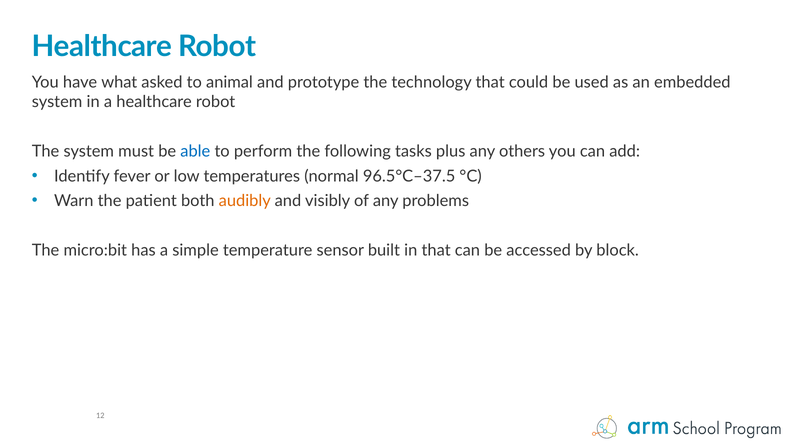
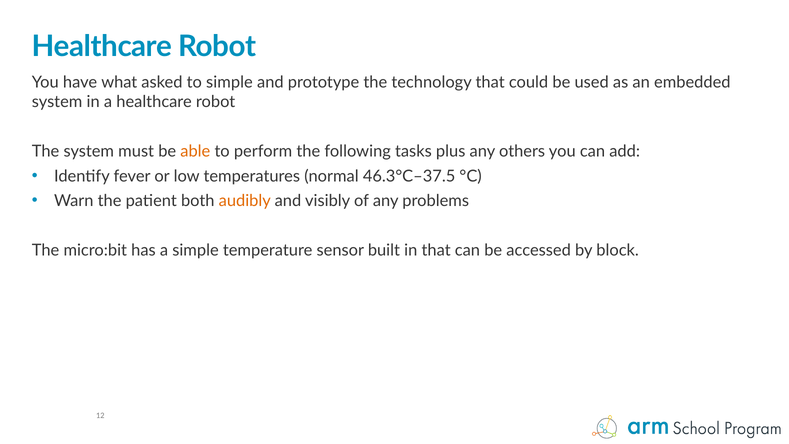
to animal: animal -> simple
able colour: blue -> orange
96.5°C–37.5: 96.5°C–37.5 -> 46.3°C–37.5
